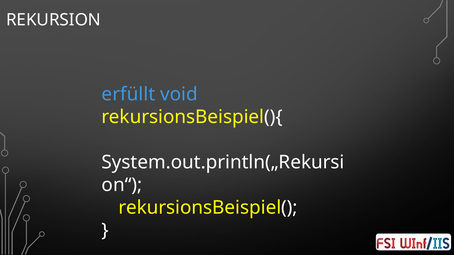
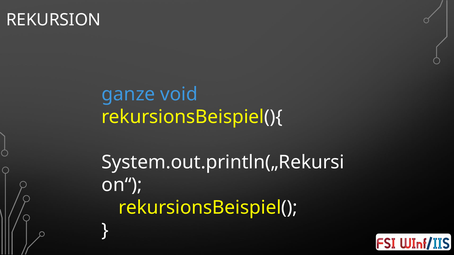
erfüllt: erfüllt -> ganze
